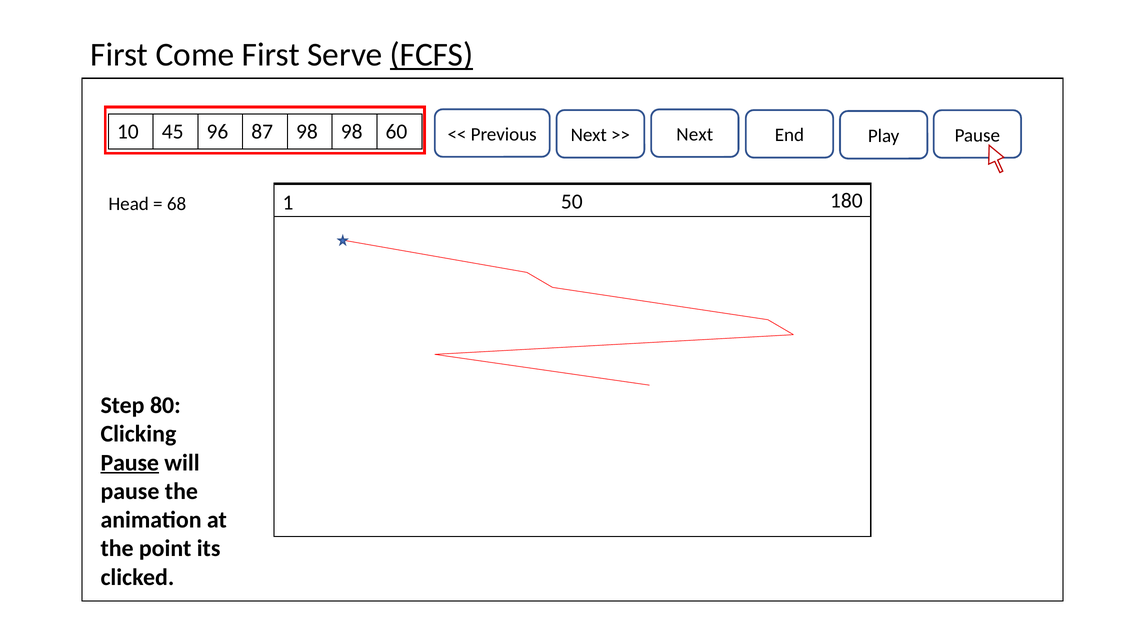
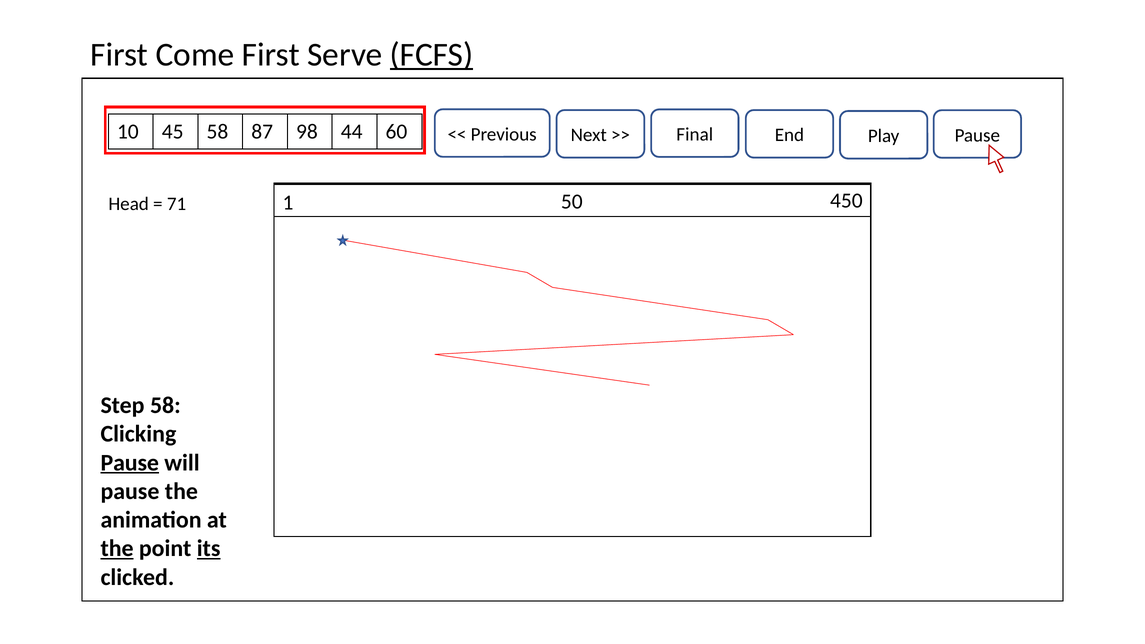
45 96: 96 -> 58
98 98: 98 -> 44
Next at (695, 134): Next -> Final
68: 68 -> 71
180: 180 -> 450
Step 80: 80 -> 58
the at (117, 549) underline: none -> present
its underline: none -> present
